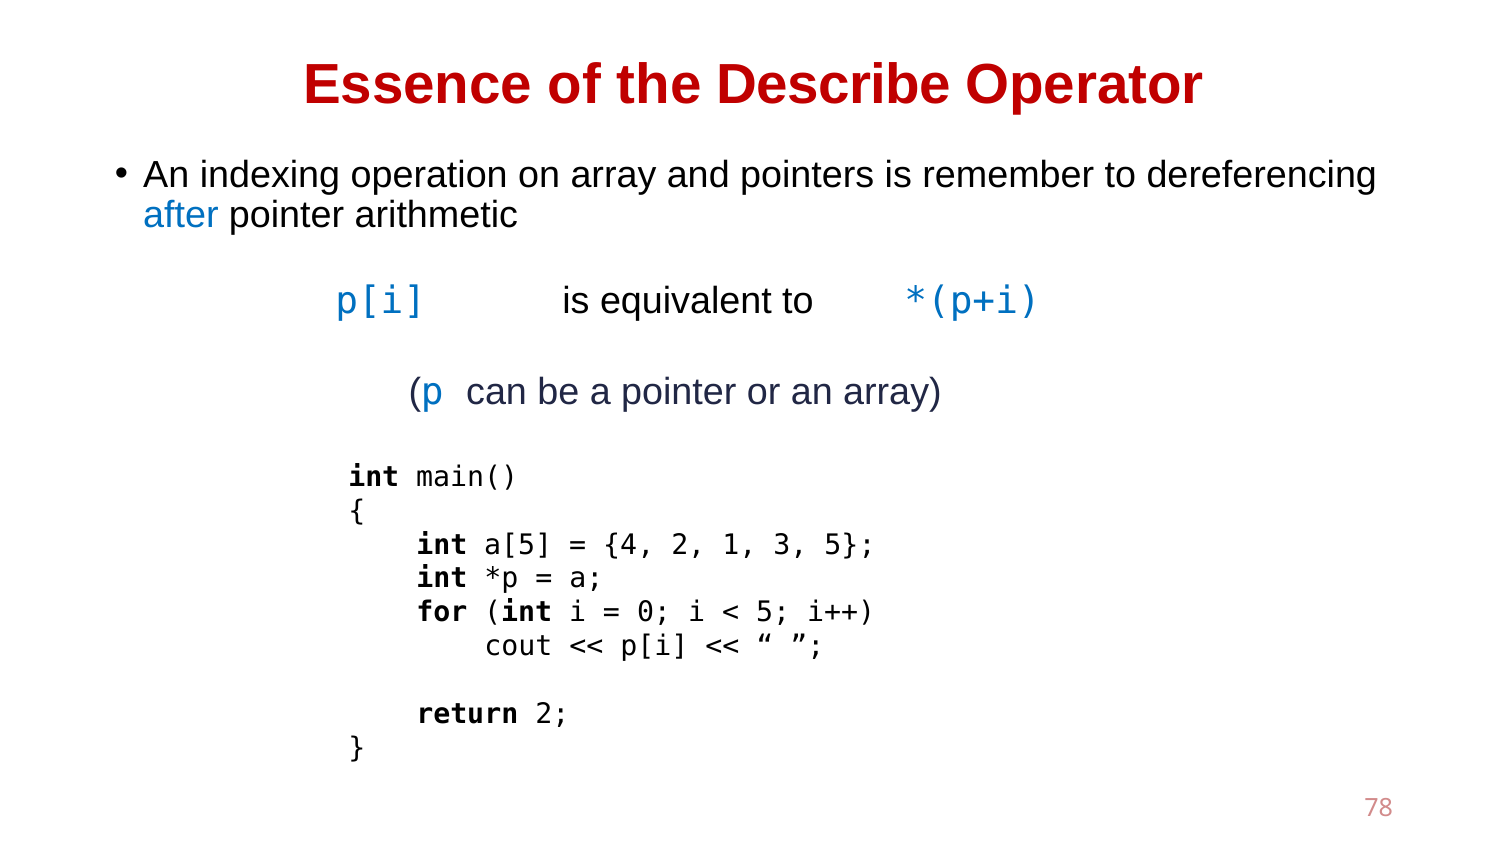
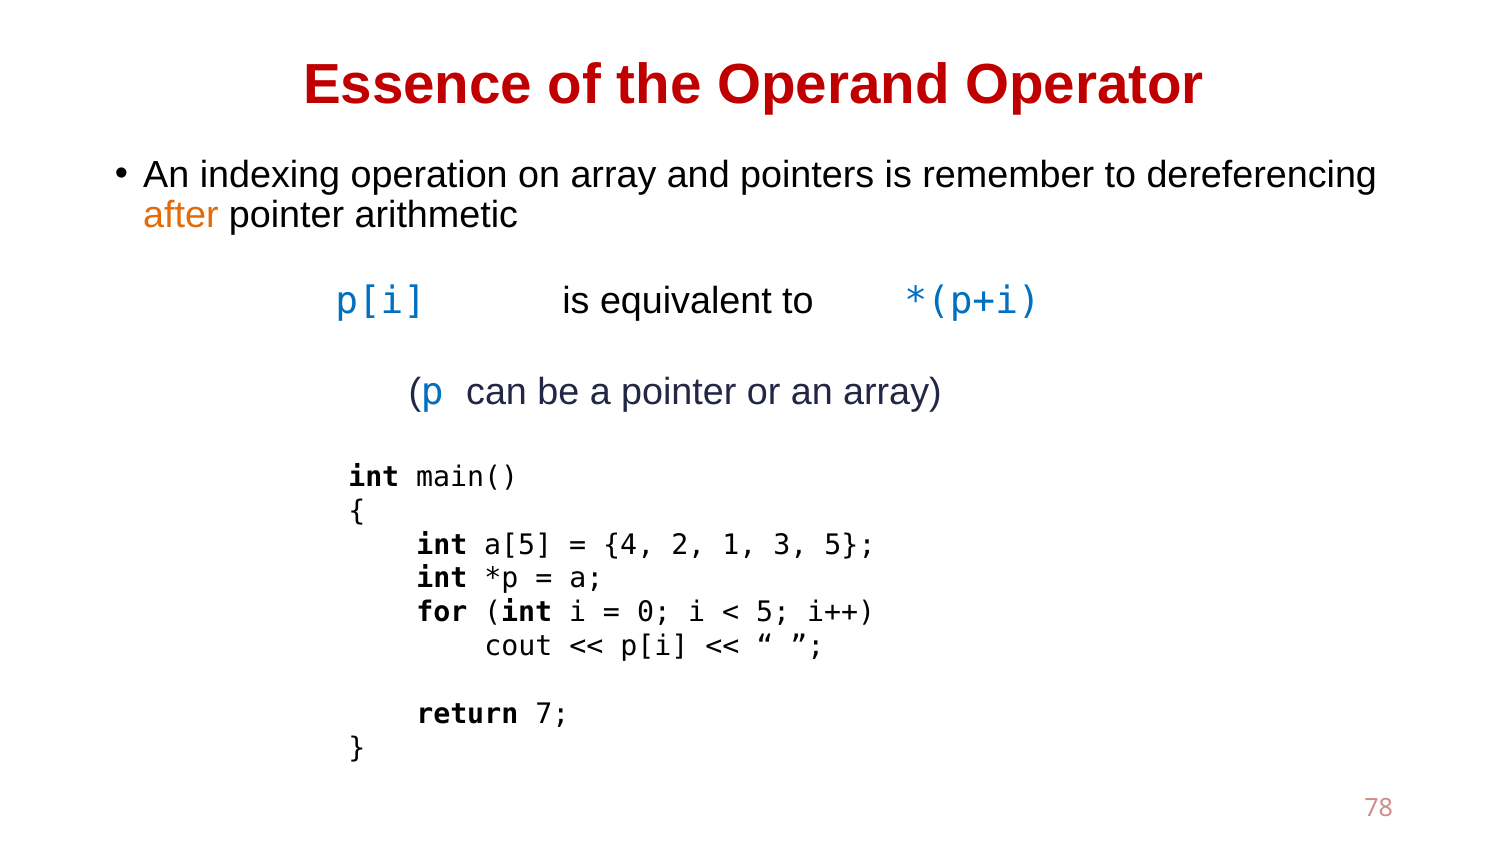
Describe: Describe -> Operand
after colour: blue -> orange
return 2: 2 -> 7
